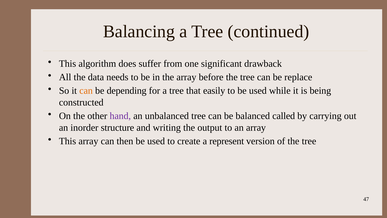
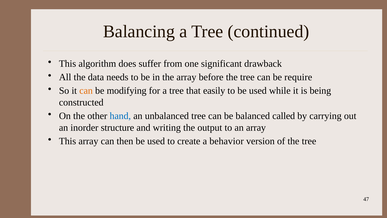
replace: replace -> require
depending: depending -> modifying
hand colour: purple -> blue
represent: represent -> behavior
